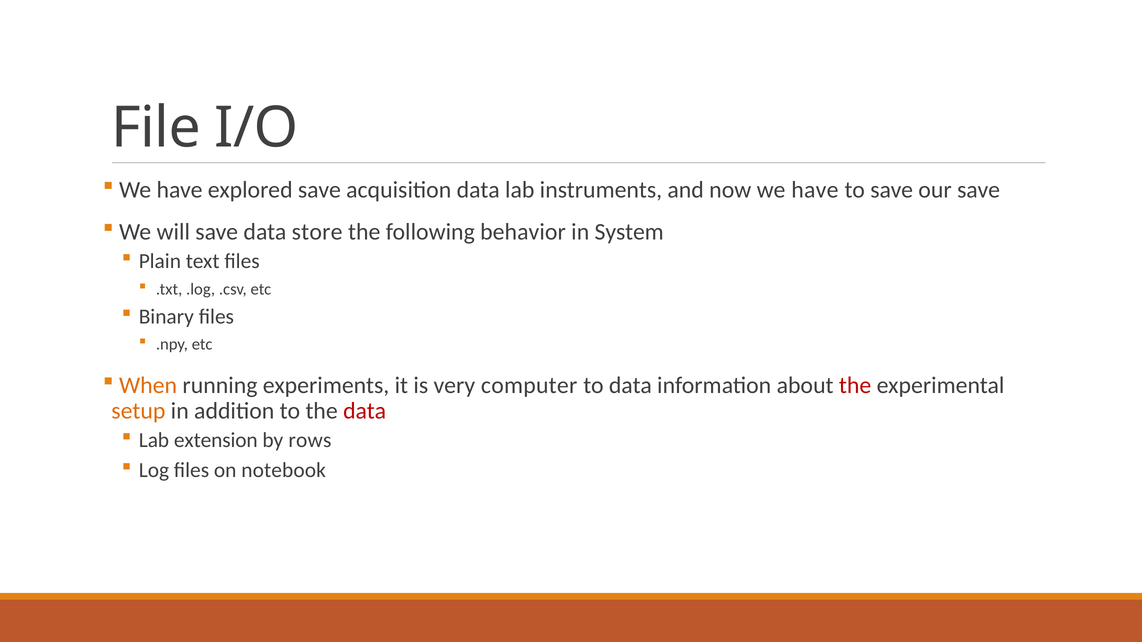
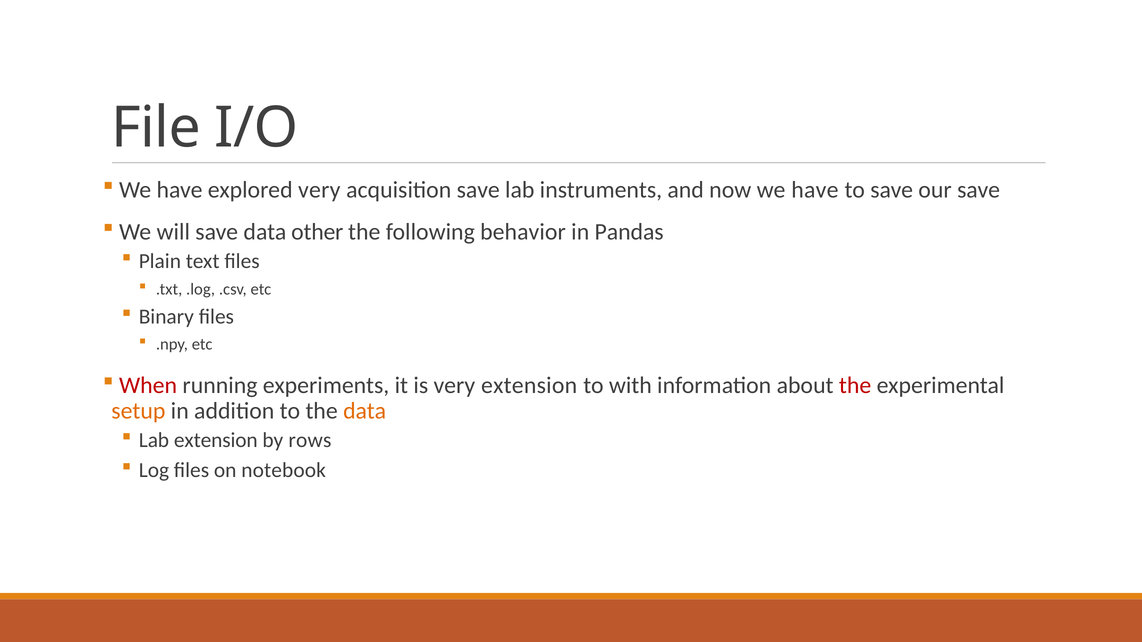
explored save: save -> very
acquisition data: data -> save
store: store -> other
System: System -> Pandas
When colour: orange -> red
very computer: computer -> extension
to data: data -> with
data at (365, 411) colour: red -> orange
